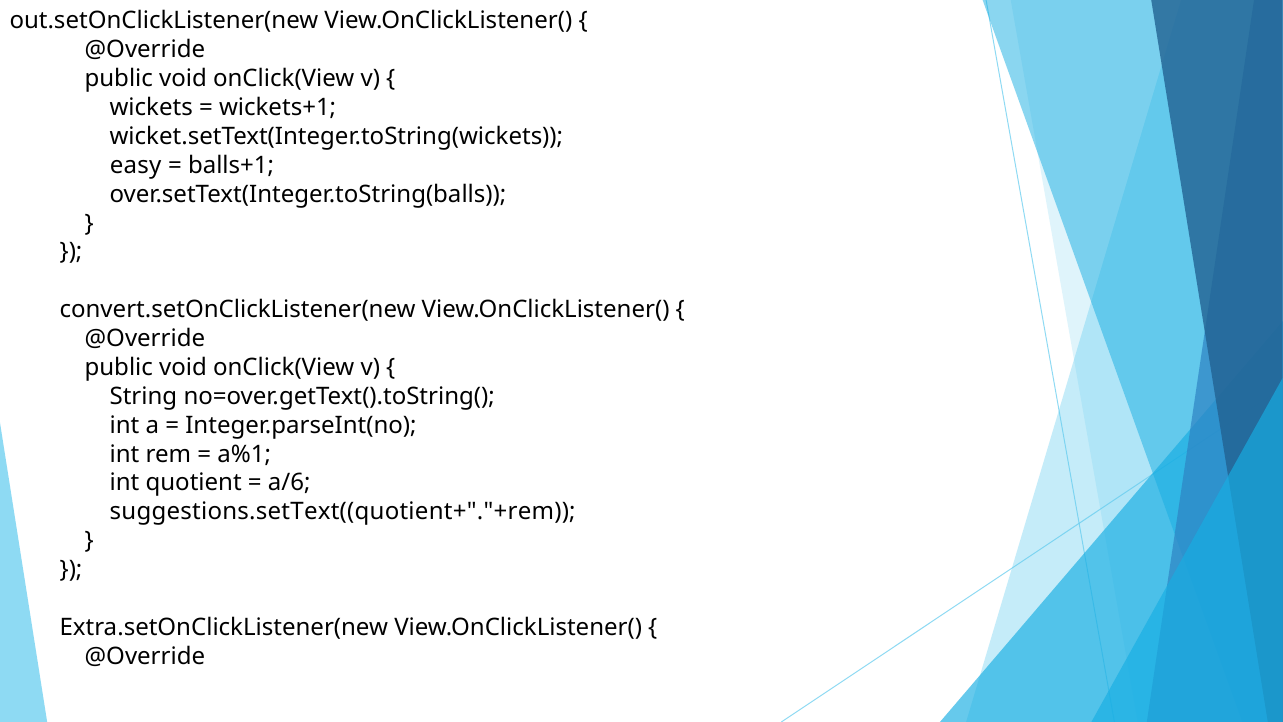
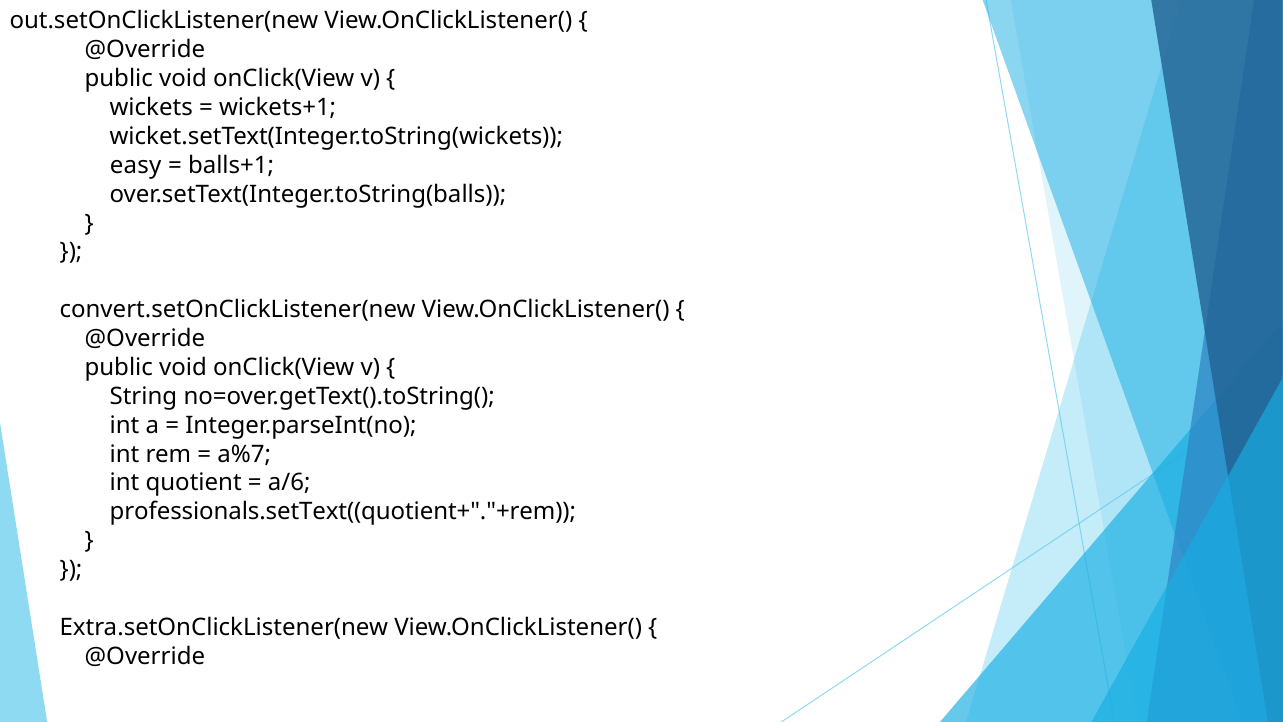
a%1: a%1 -> a%7
suggestions.setText((quotient+"."+rem: suggestions.setText((quotient+"."+rem -> professionals.setText((quotient+"."+rem
